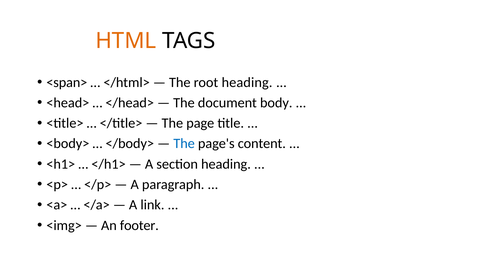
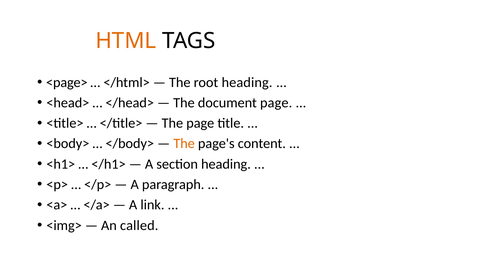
<span>: <span> -> <page>
document body: body -> page
The at (184, 144) colour: blue -> orange
footer: footer -> called
